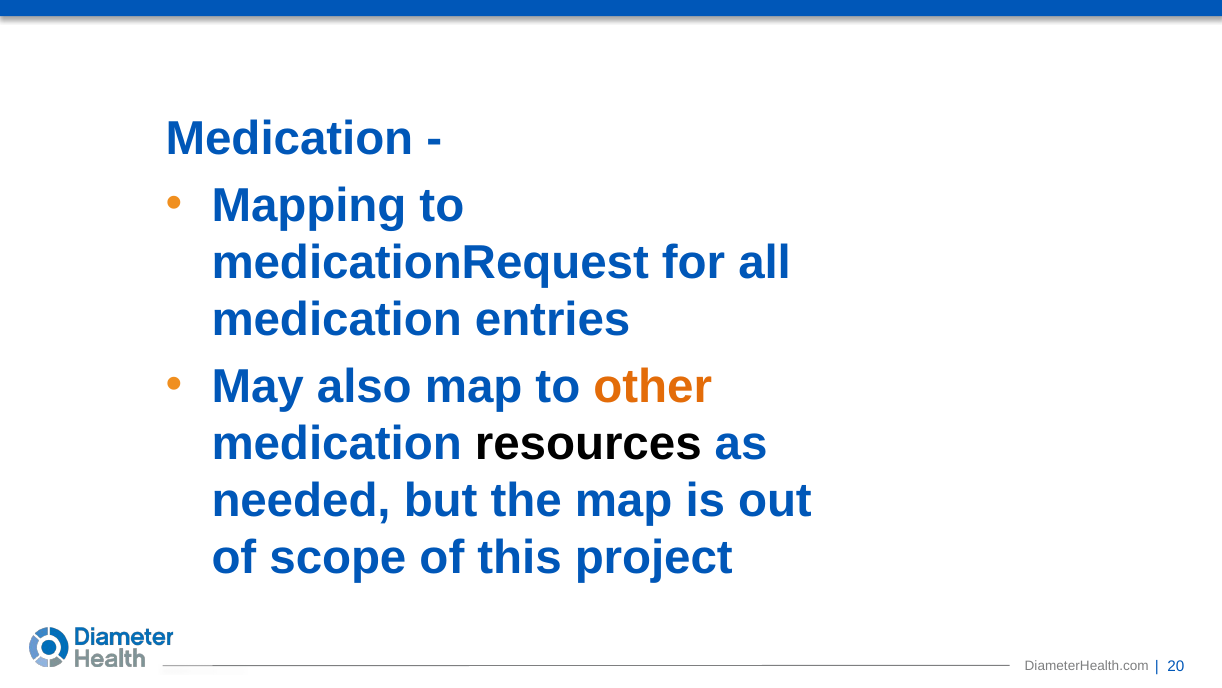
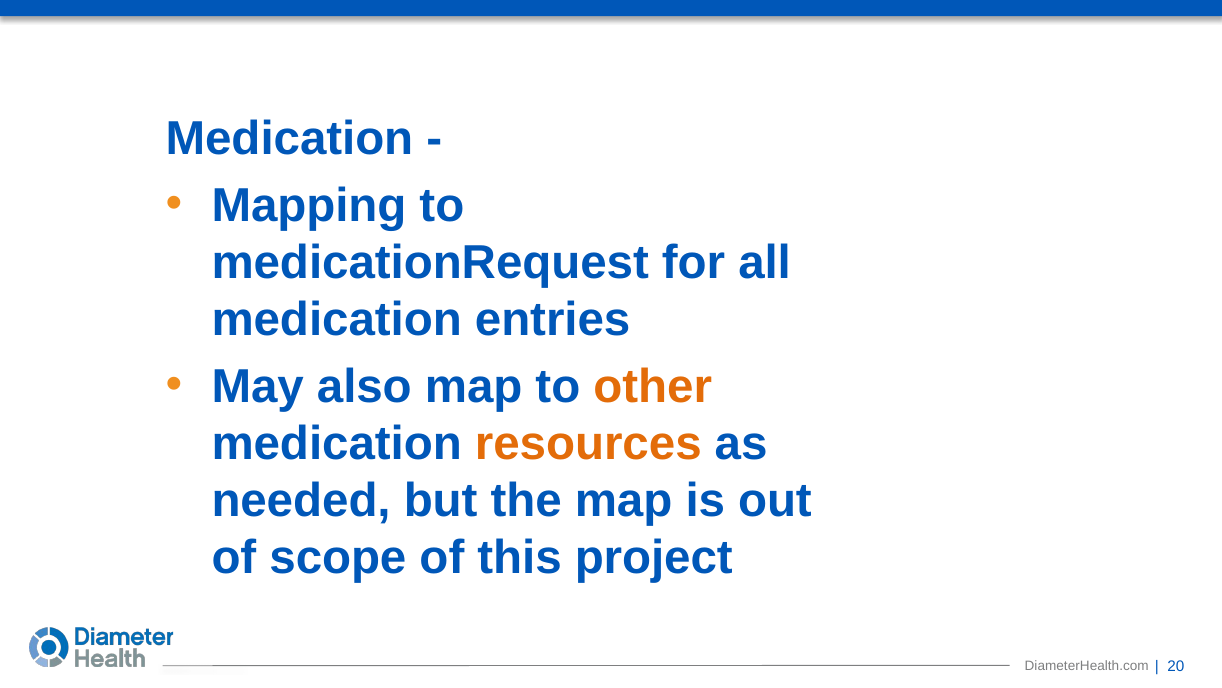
resources colour: black -> orange
